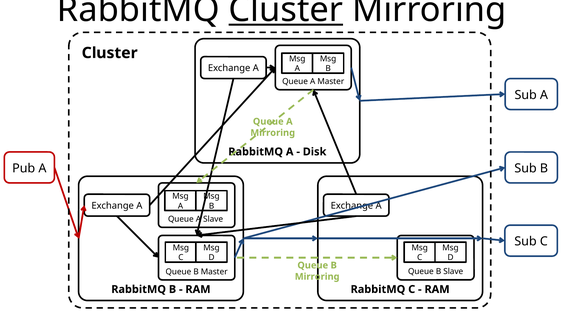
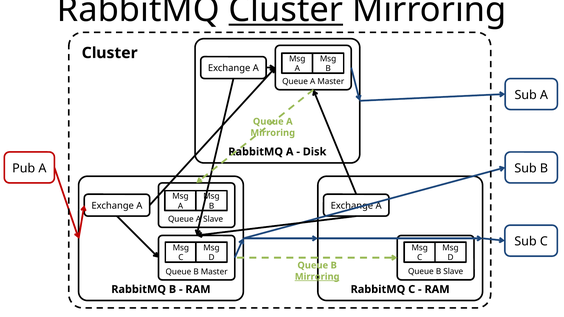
Mirroring at (317, 277) underline: none -> present
